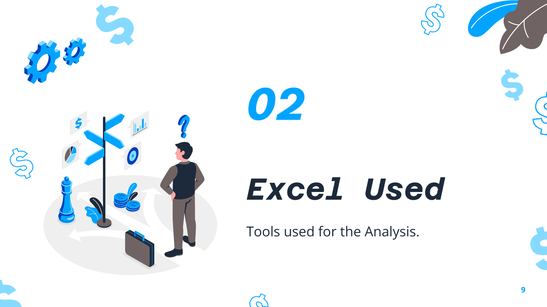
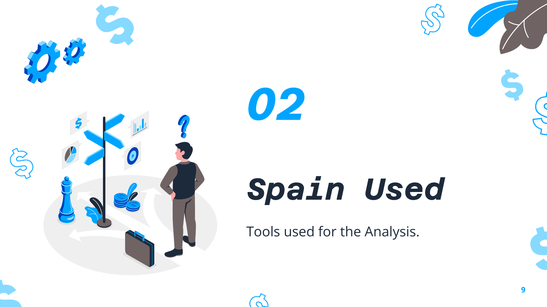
Excel: Excel -> Spain
